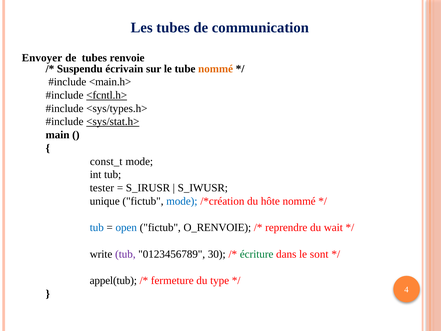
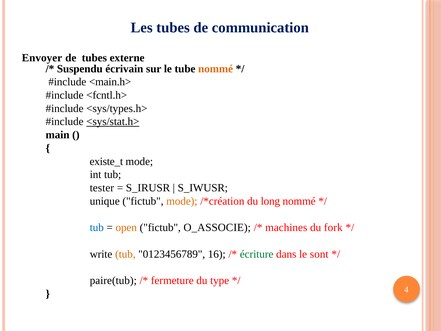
renvoie: renvoie -> externe
<fcntl.h> underline: present -> none
const_t: const_t -> existe_t
mode at (182, 201) colour: blue -> orange
hôte: hôte -> long
open colour: blue -> orange
O_RENVOIE: O_RENVOIE -> O_ASSOCIE
reprendre: reprendre -> machines
wait: wait -> fork
tub at (125, 254) colour: purple -> orange
30: 30 -> 16
appel(tub: appel(tub -> paire(tub
